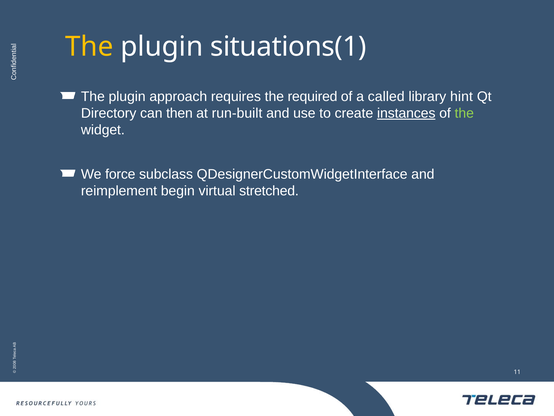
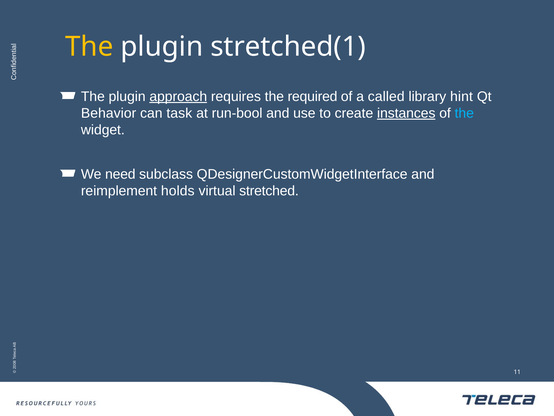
situations(1: situations(1 -> stretched(1
approach underline: none -> present
Directory: Directory -> Behavior
then: then -> task
run-built: run-built -> run-bool
the at (464, 113) colour: light green -> light blue
force: force -> need
begin: begin -> holds
